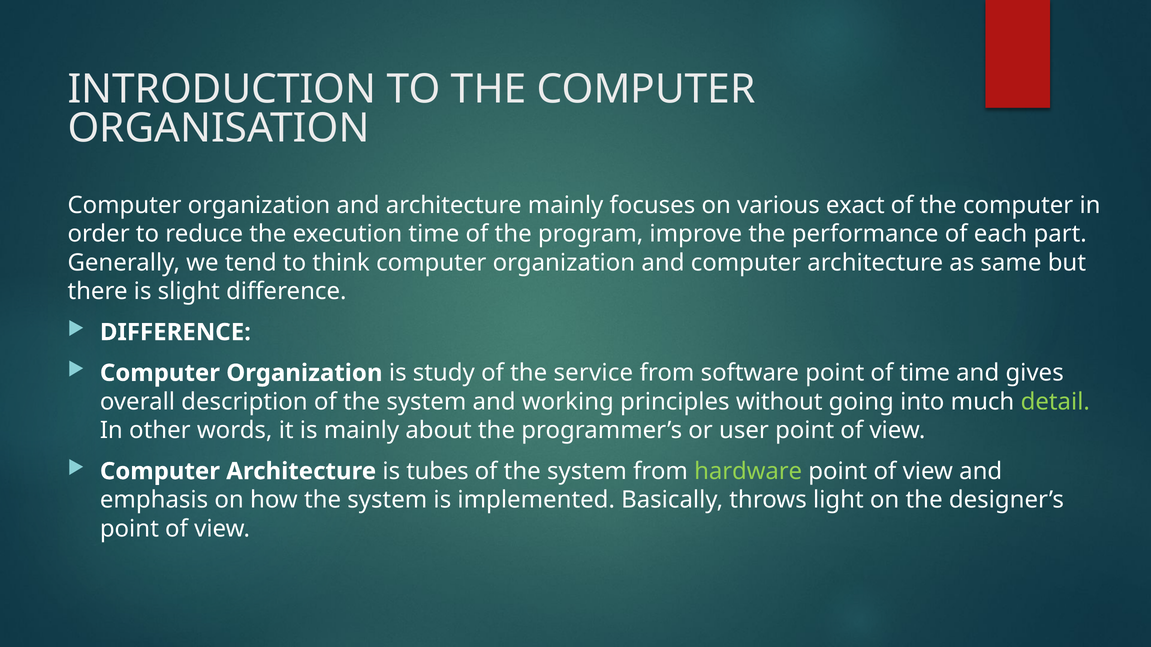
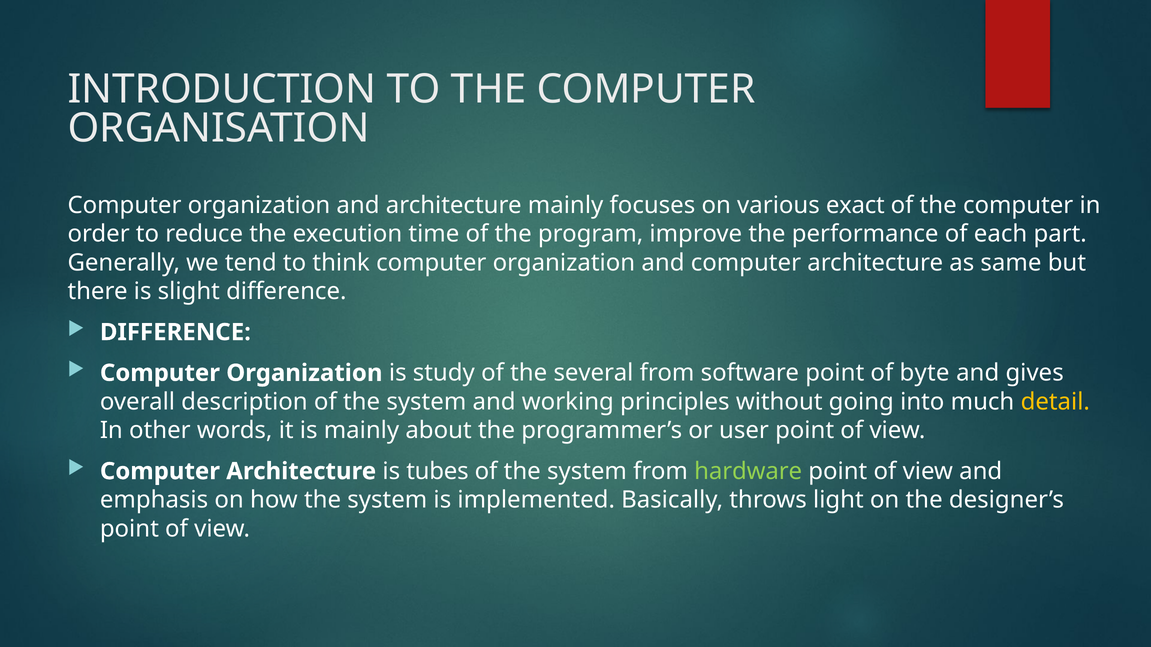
service: service -> several
of time: time -> byte
detail colour: light green -> yellow
